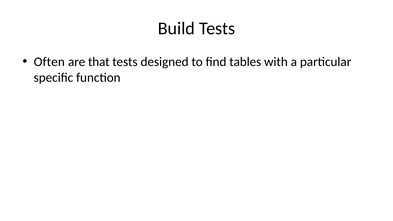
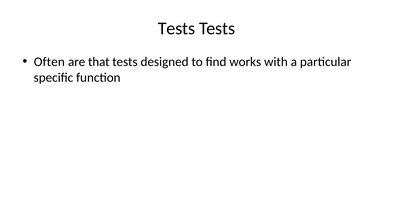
Build at (176, 29): Build -> Tests
tables: tables -> works
